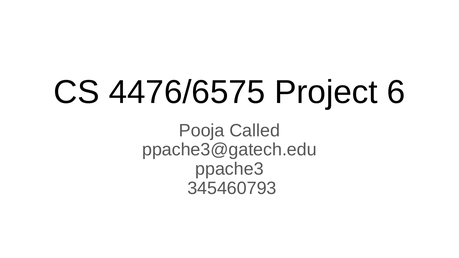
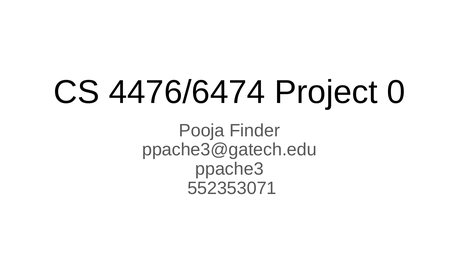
4476/6575: 4476/6575 -> 4476/6474
6: 6 -> 0
Called: Called -> Finder
345460793: 345460793 -> 552353071
